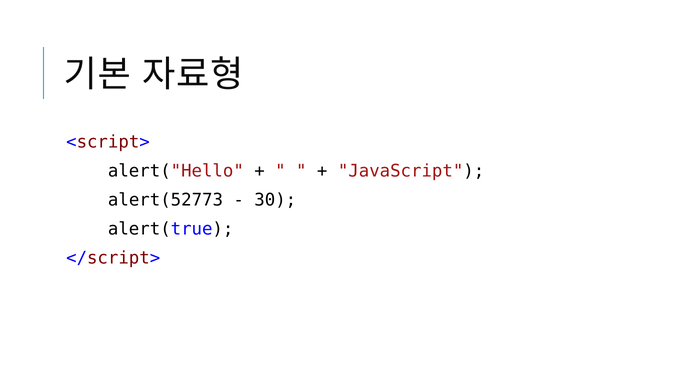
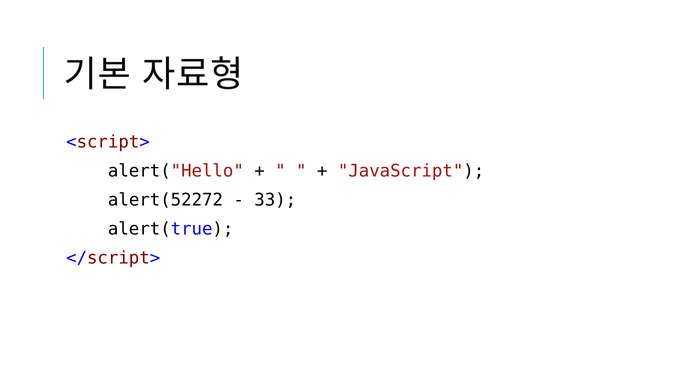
alert(52773: alert(52773 -> alert(52272
30: 30 -> 33
